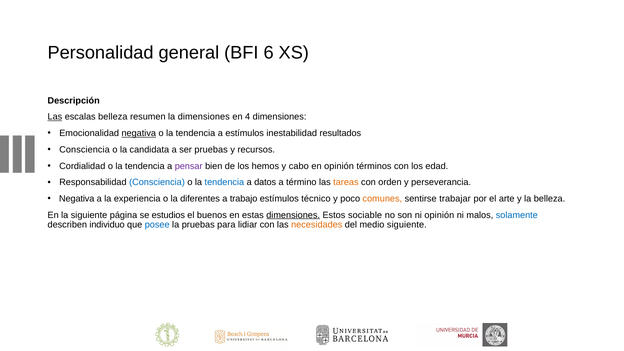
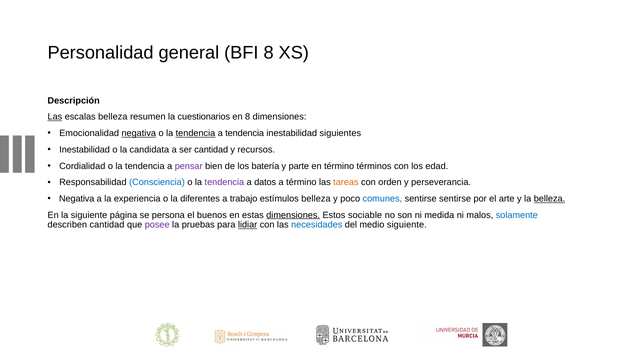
BFI 6: 6 -> 8
la dimensiones: dimensiones -> cuestionarios
en 4: 4 -> 8
tendencia at (195, 133) underline: none -> present
a estímulos: estímulos -> tendencia
resultados: resultados -> siguientes
Consciencia at (85, 150): Consciencia -> Inestabilidad
ser pruebas: pruebas -> cantidad
hemos: hemos -> batería
cabo: cabo -> parte
en opinión: opinión -> término
tendencia at (224, 182) colour: blue -> purple
estímulos técnico: técnico -> belleza
comunes colour: orange -> blue
sentirse trabajar: trabajar -> sentirse
belleza at (549, 199) underline: none -> present
estudios: estudios -> persona
ni opinión: opinión -> medida
describen individuo: individuo -> cantidad
posee colour: blue -> purple
lidiar underline: none -> present
necesidades colour: orange -> blue
